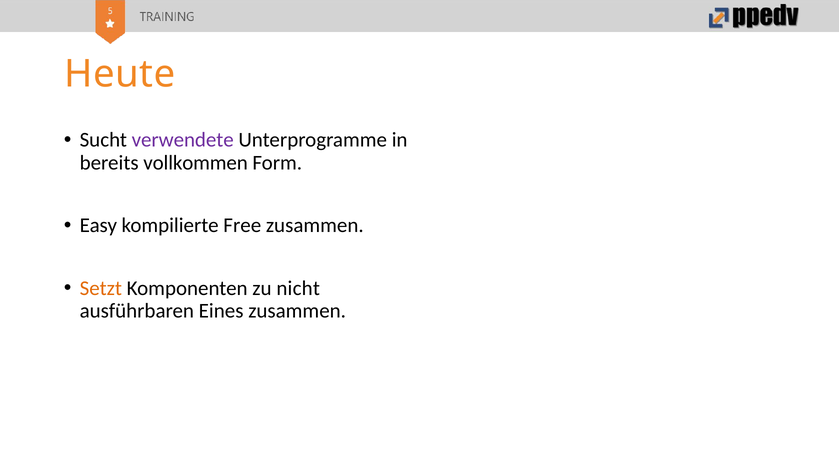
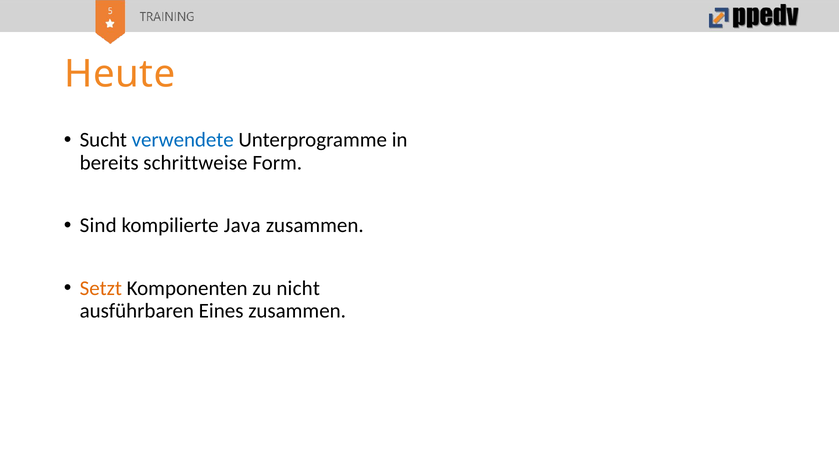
verwendete colour: purple -> blue
vollkommen: vollkommen -> schrittweise
Easy: Easy -> Sind
Free: Free -> Java
